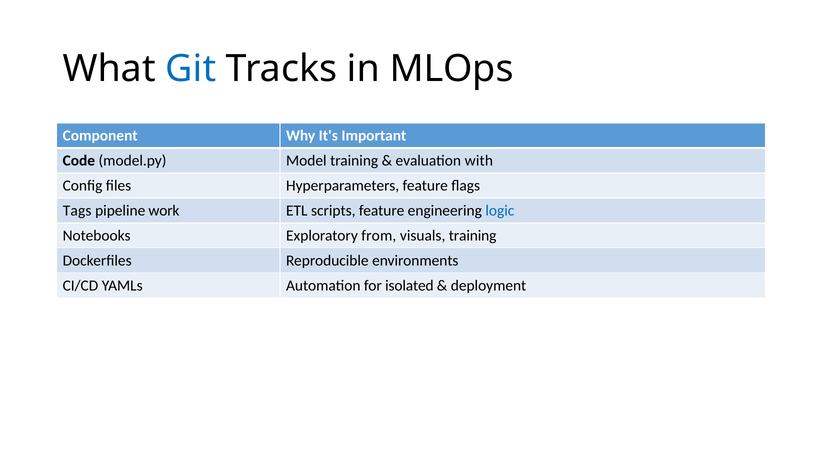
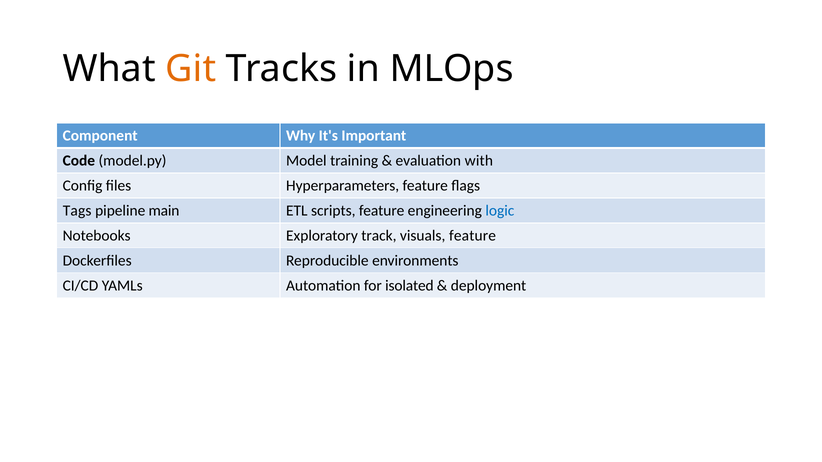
Git colour: blue -> orange
work: work -> main
from: from -> track
visuals training: training -> feature
